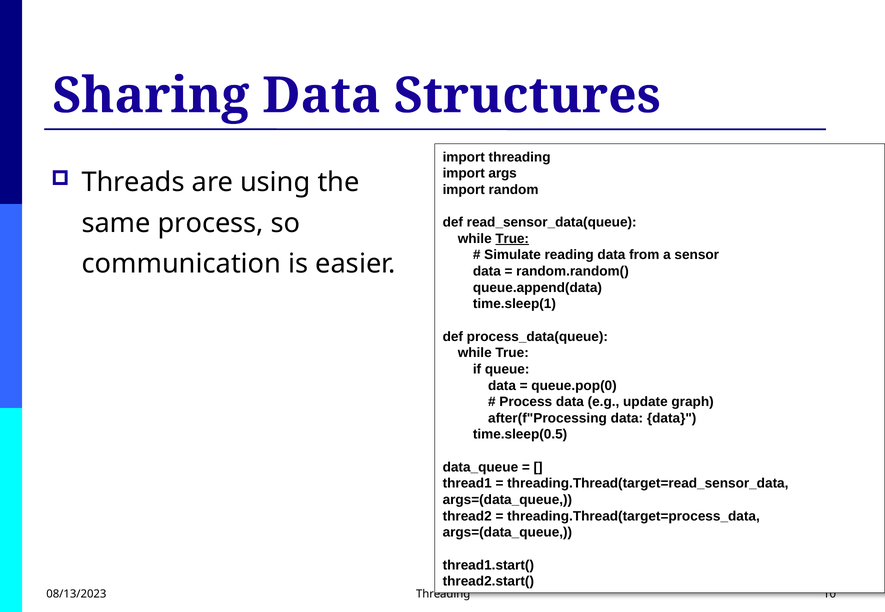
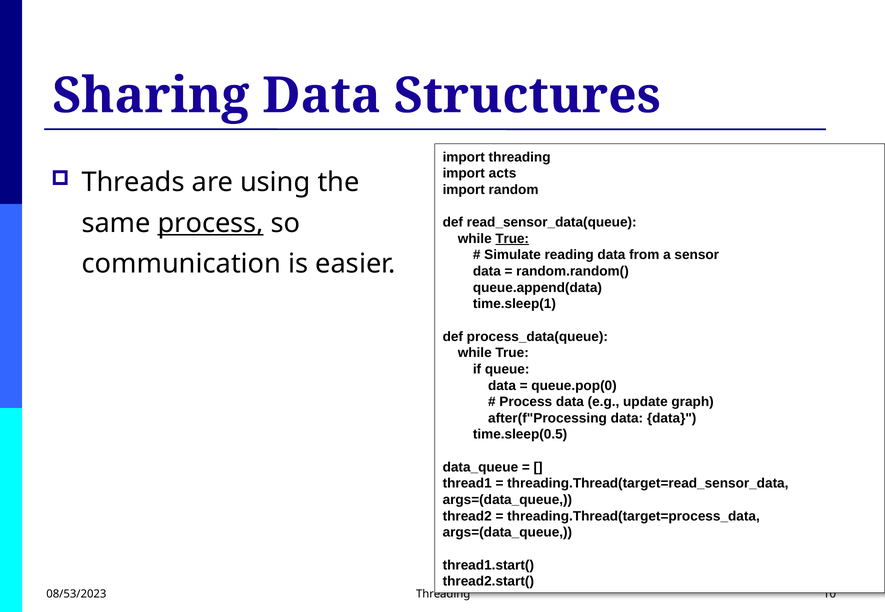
args: args -> acts
process at (211, 223) underline: none -> present
08/13/2023: 08/13/2023 -> 08/53/2023
